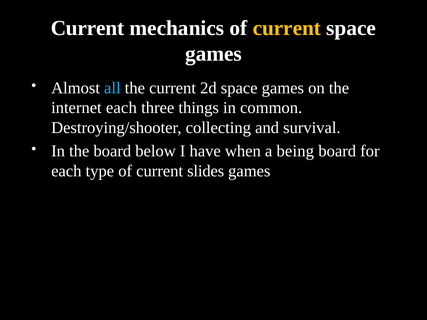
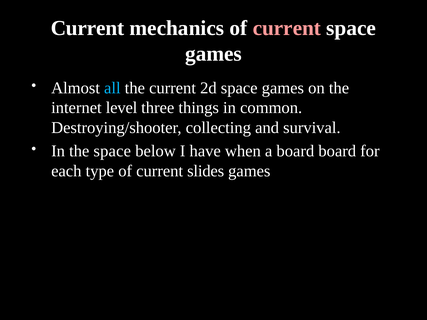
current at (287, 28) colour: yellow -> pink
internet each: each -> level
the board: board -> space
a being: being -> board
